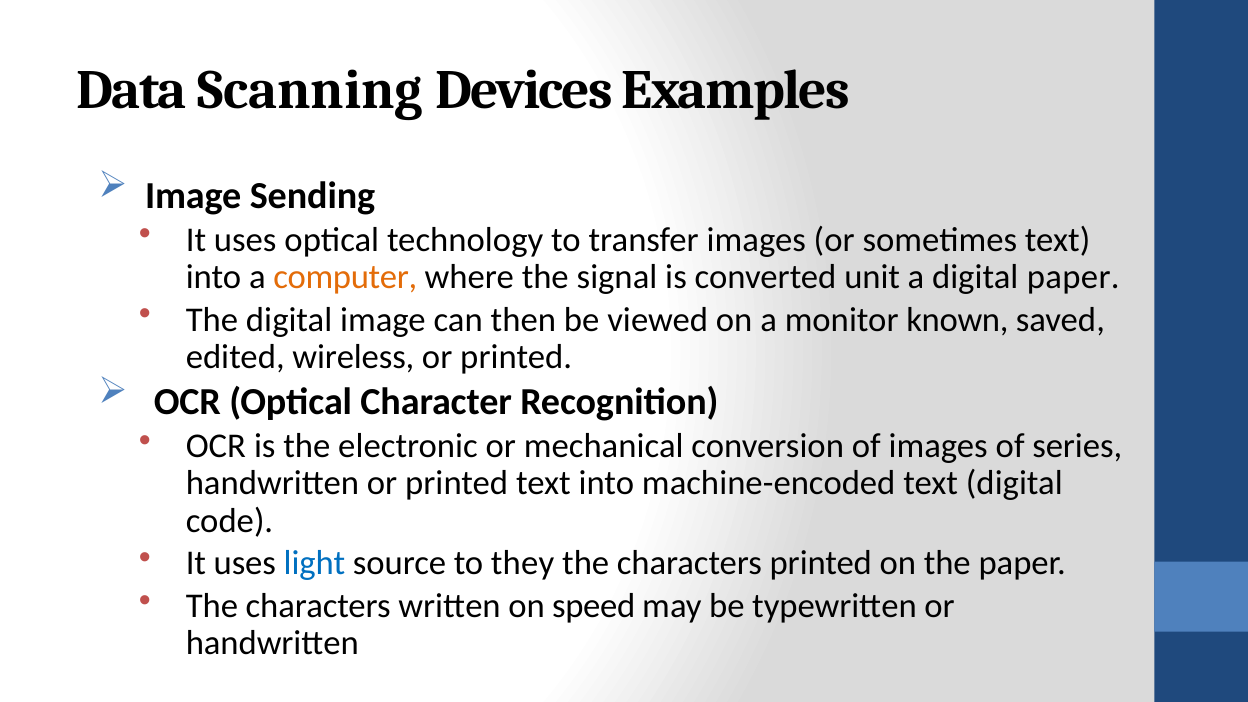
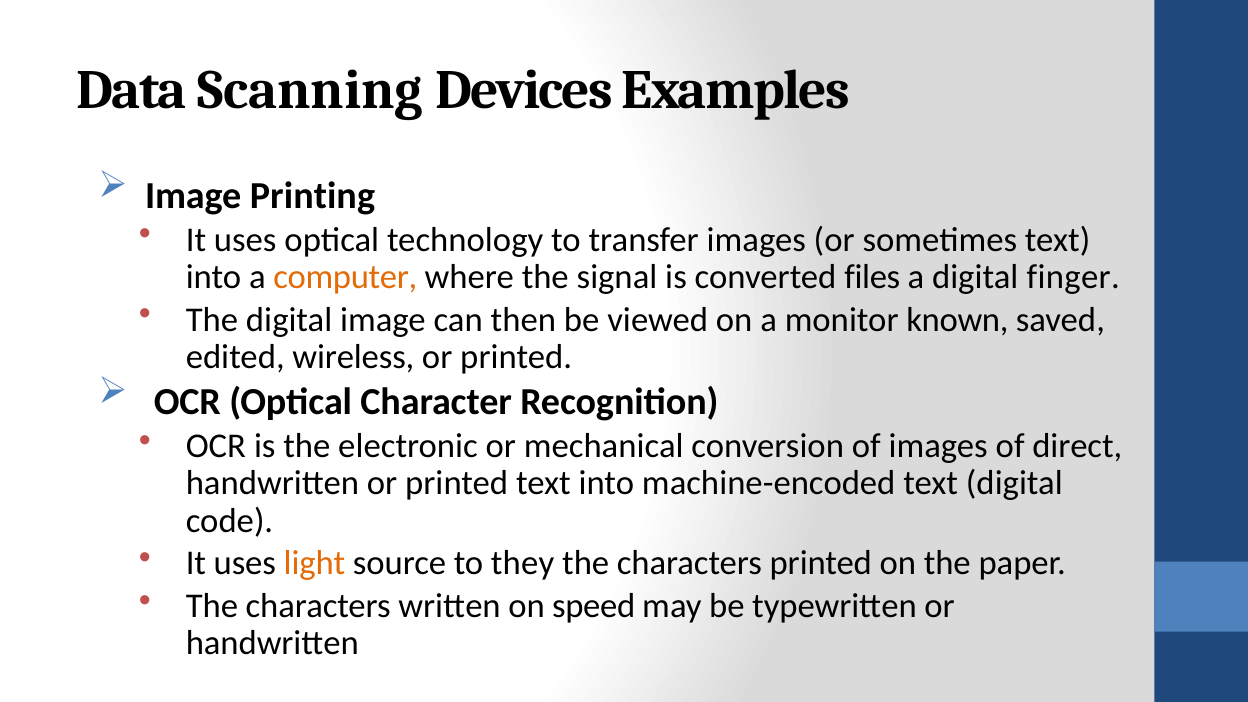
Sending: Sending -> Printing
unit: unit -> files
digital paper: paper -> finger
series: series -> direct
light colour: blue -> orange
